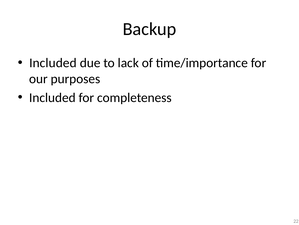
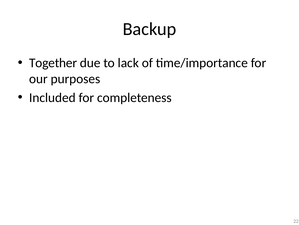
Included at (53, 63): Included -> Together
